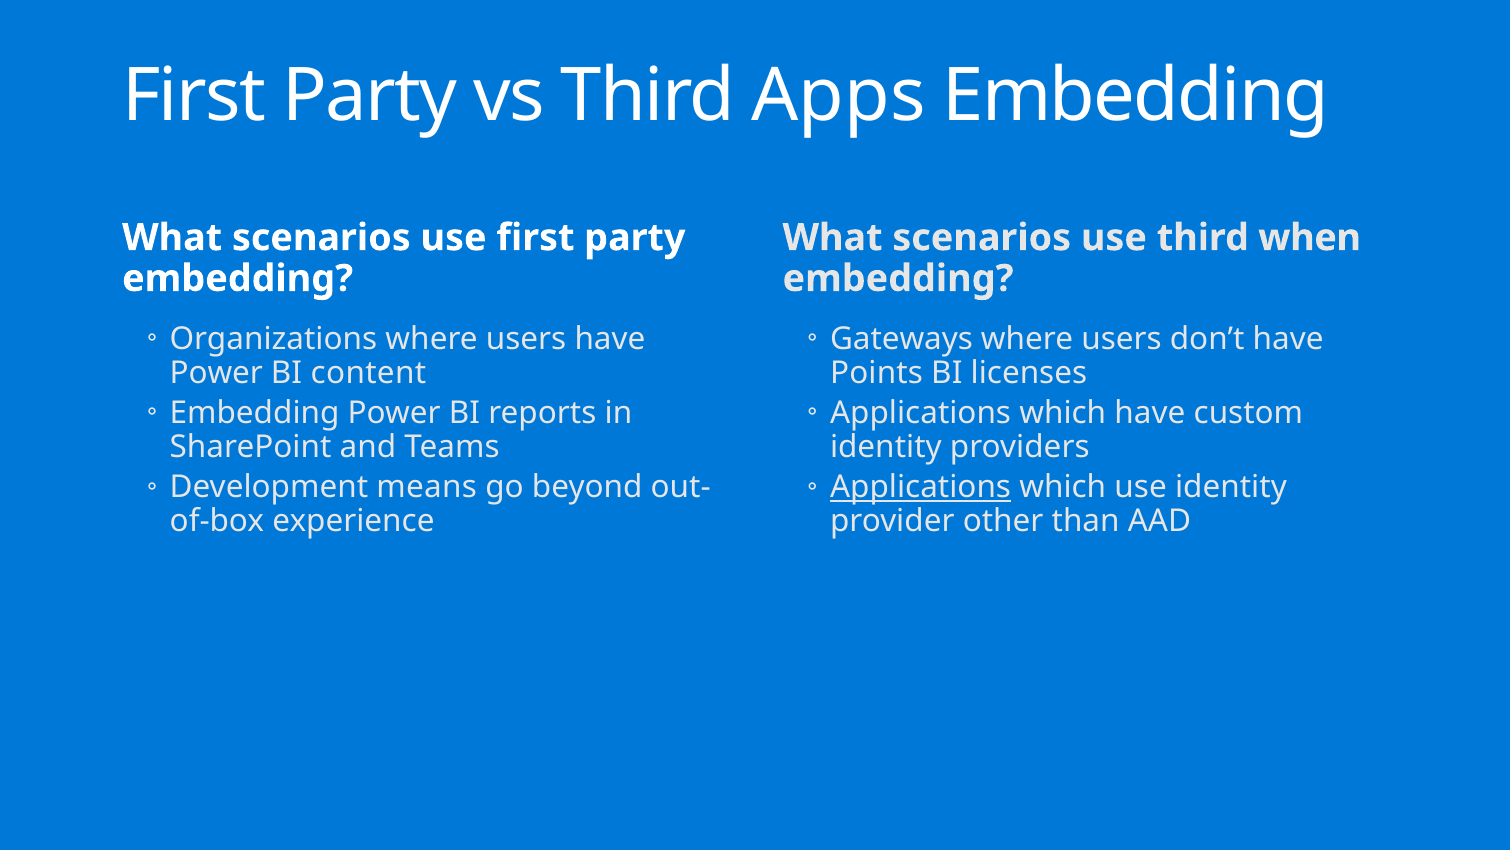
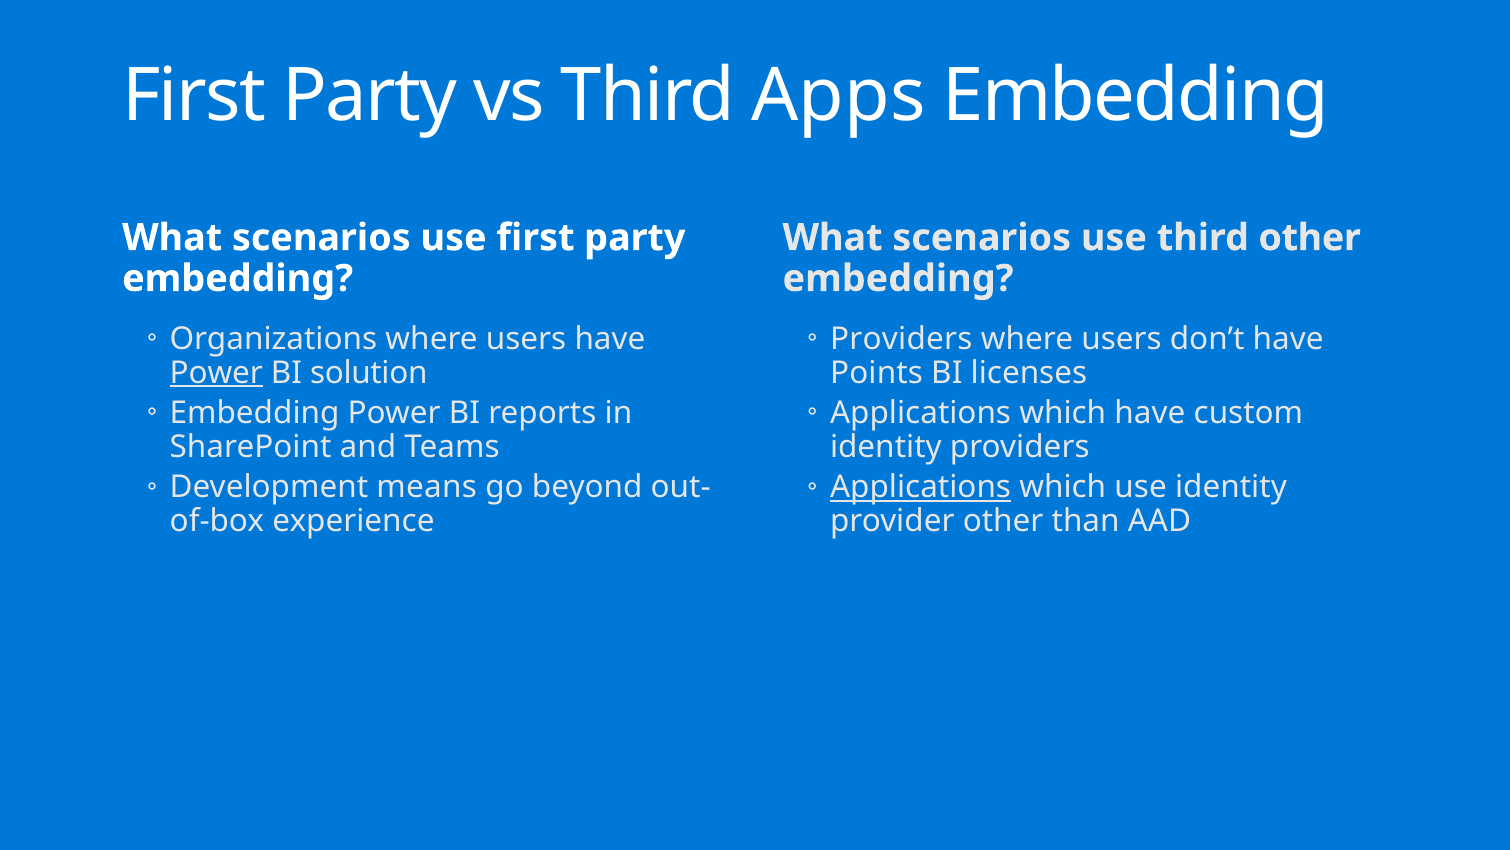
third when: when -> other
Gateways at (901, 338): Gateways -> Providers
Power at (216, 372) underline: none -> present
content: content -> solution
